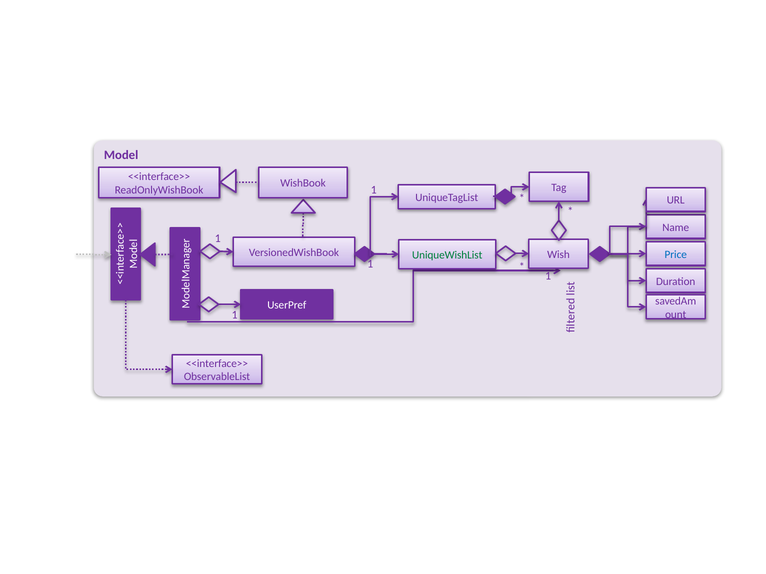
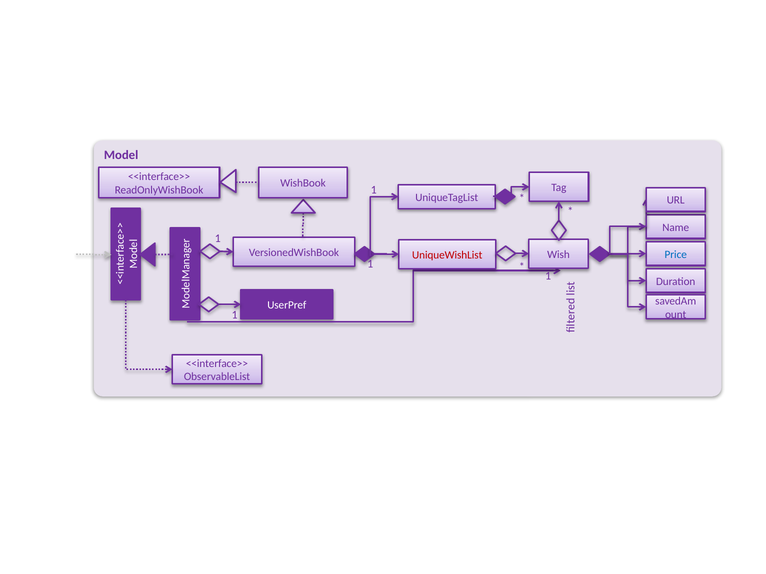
UniqueWishList colour: green -> red
